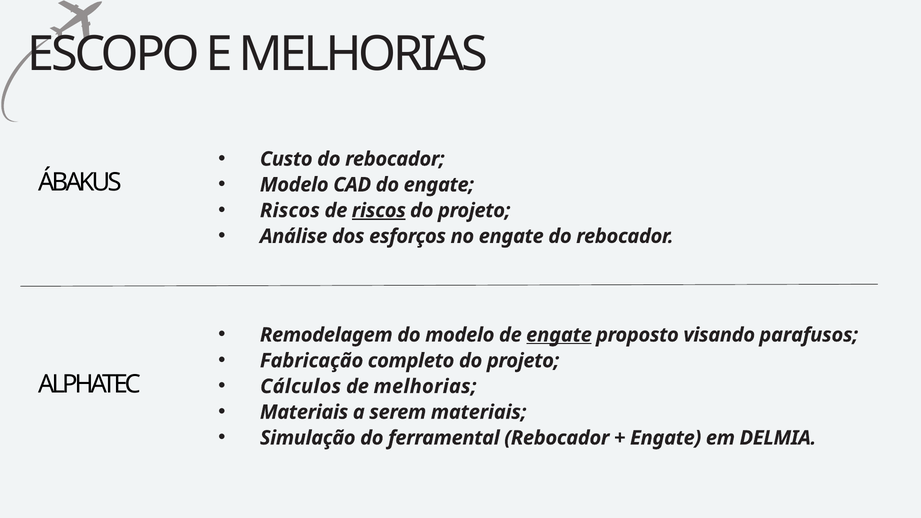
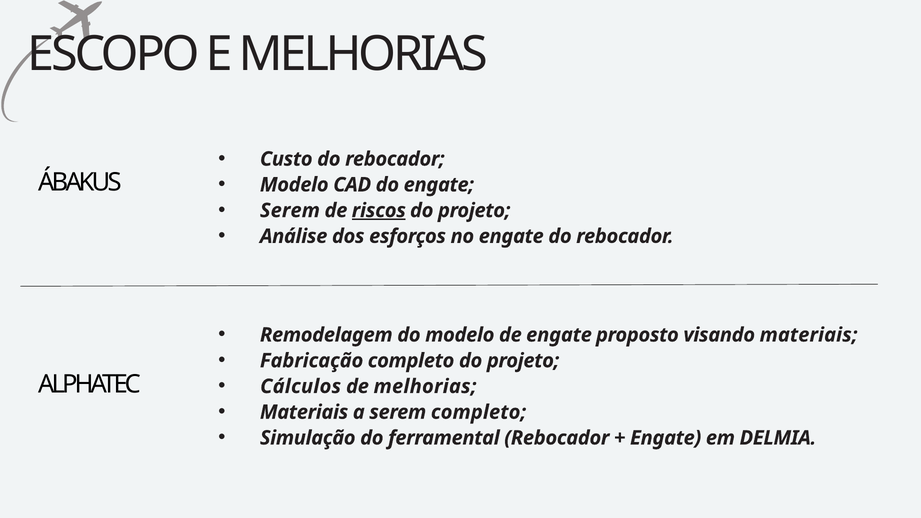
Riscos at (290, 211): Riscos -> Serem
engate at (559, 335) underline: present -> none
visando parafusos: parafusos -> materiais
serem materiais: materiais -> completo
